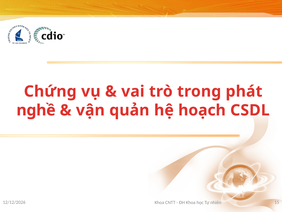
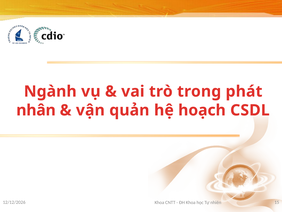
Chứng: Chứng -> Ngành
nghề: nghề -> nhân
